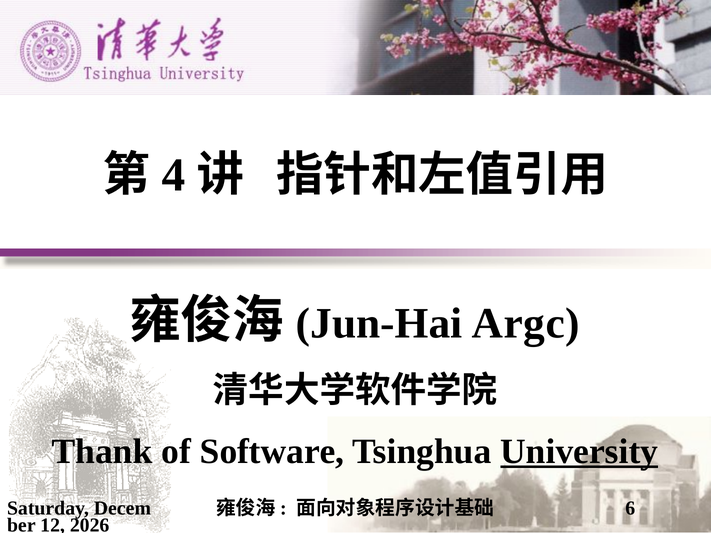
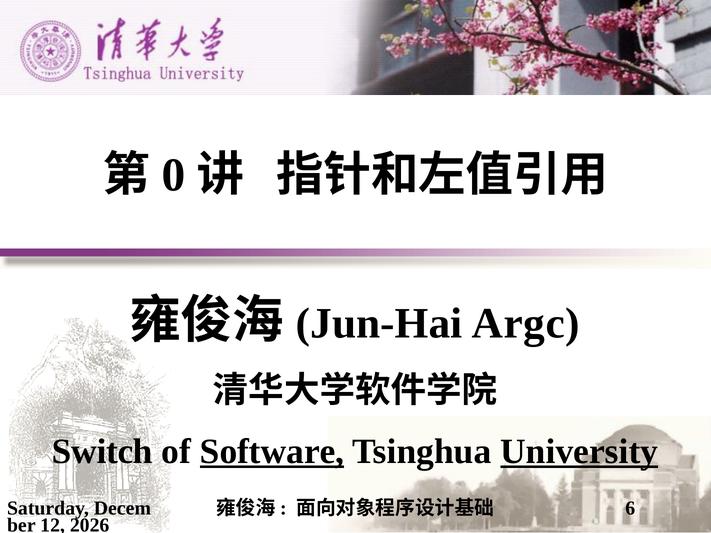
4: 4 -> 0
Thank: Thank -> Switch
Software underline: none -> present
